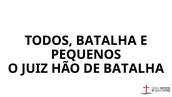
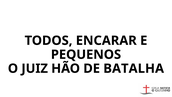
TODOS BATALHA: BATALHA -> ENCARAR
